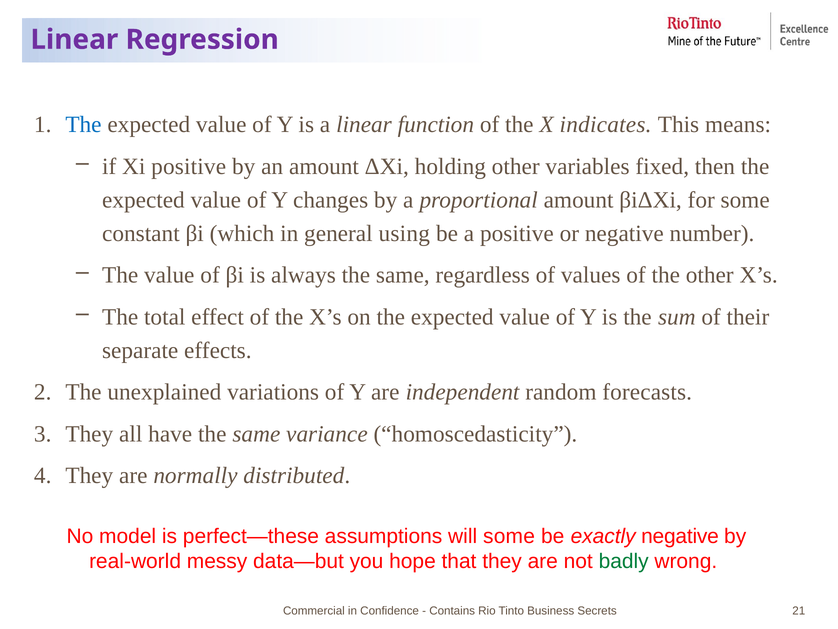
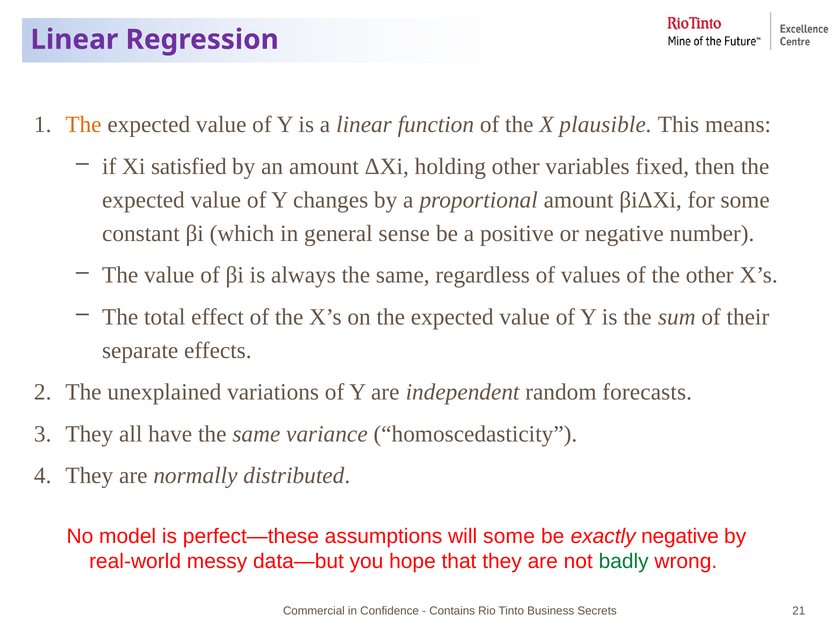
The at (83, 125) colour: blue -> orange
indicates: indicates -> plausible
Xi positive: positive -> satisfied
using: using -> sense
